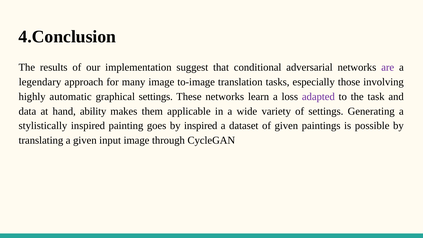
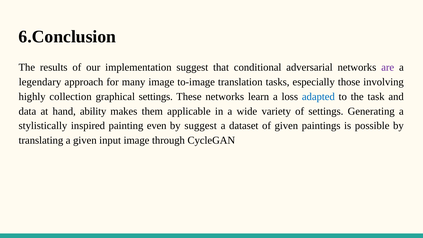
4.Conclusion: 4.Conclusion -> 6.Conclusion
automatic: automatic -> collection
adapted colour: purple -> blue
goes: goes -> even
by inspired: inspired -> suggest
